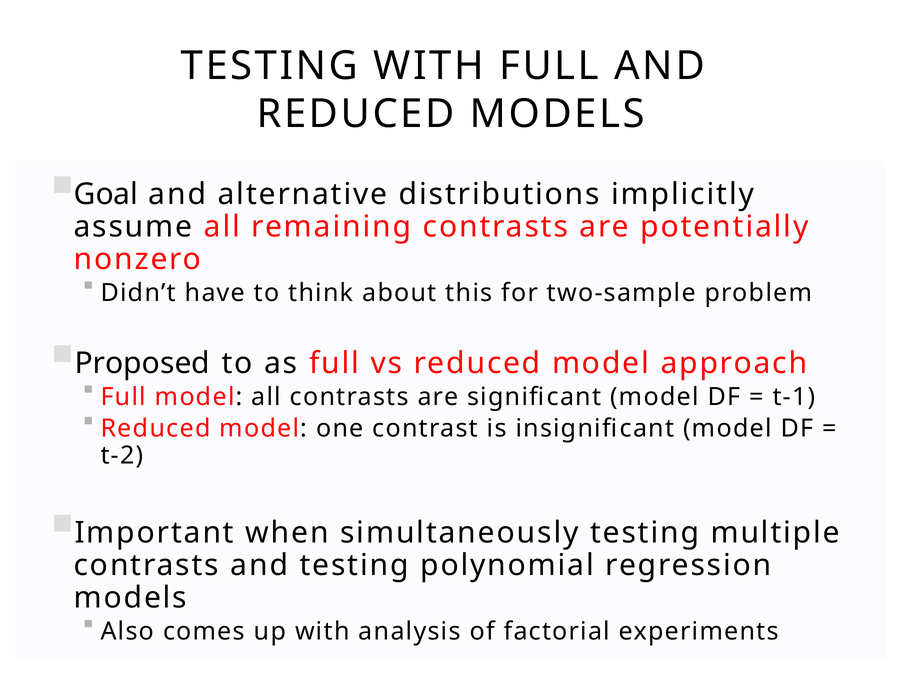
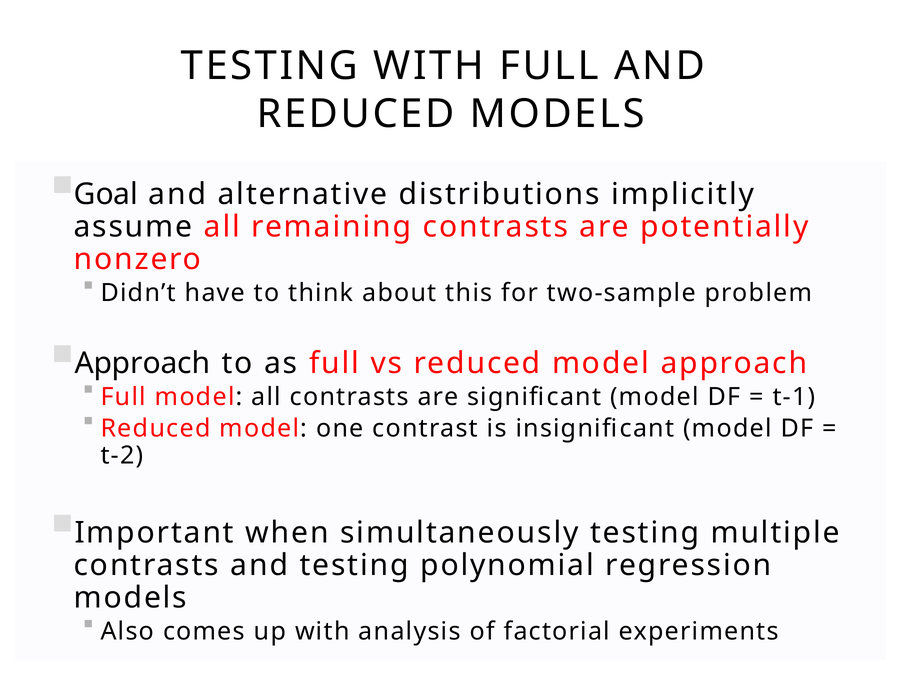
Proposed at (142, 363): Proposed -> Approach
